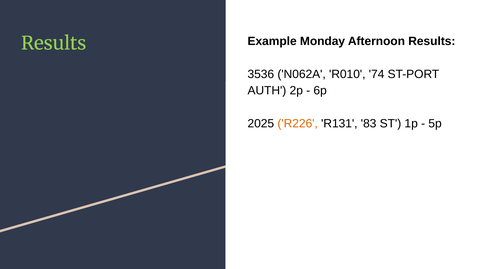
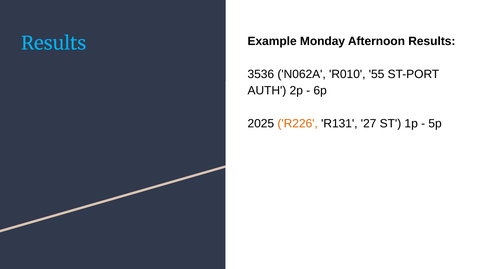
Results at (54, 43) colour: light green -> light blue
74: 74 -> 55
83: 83 -> 27
